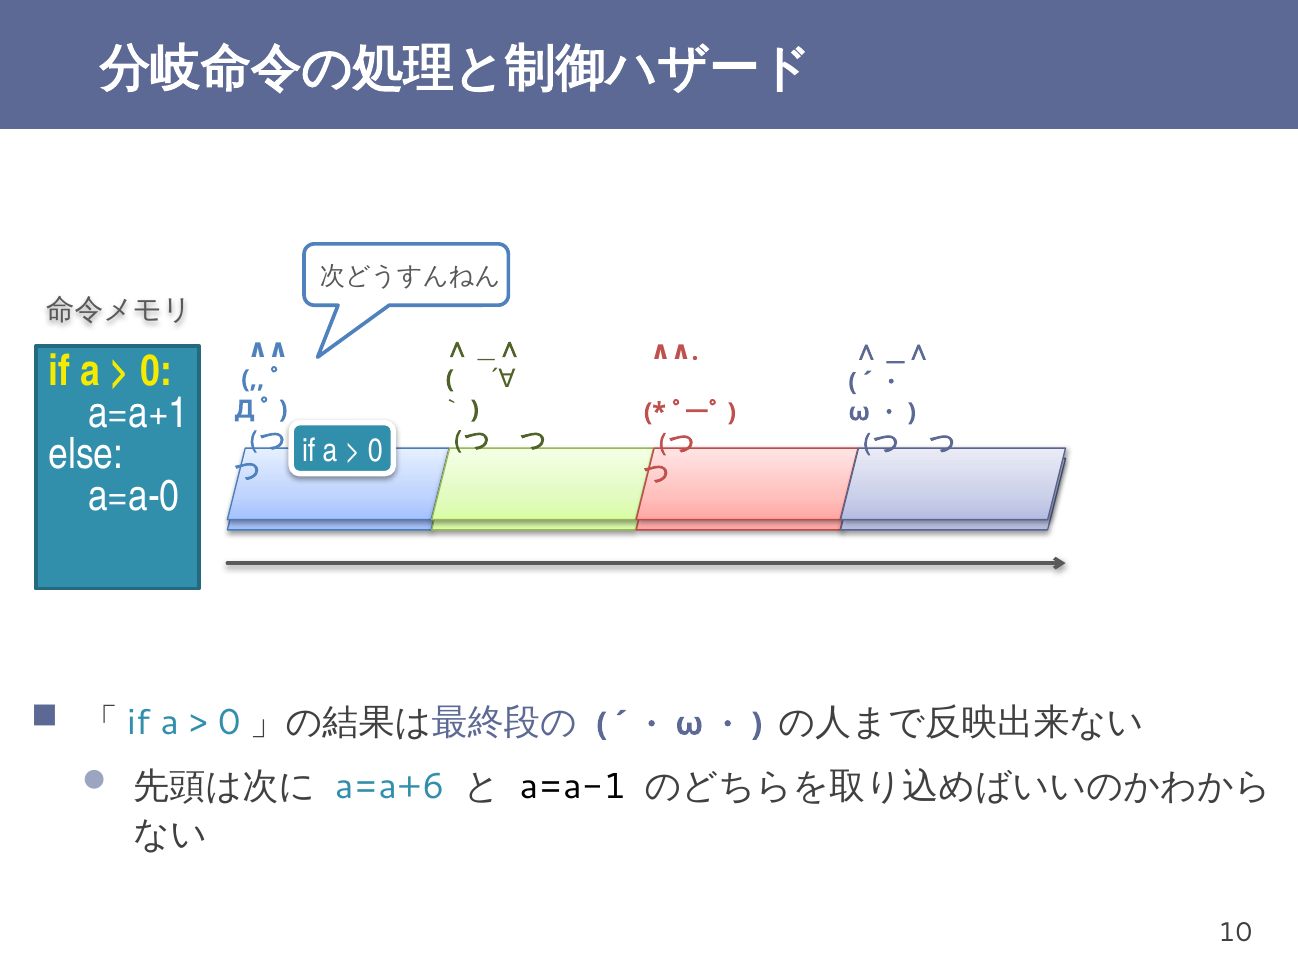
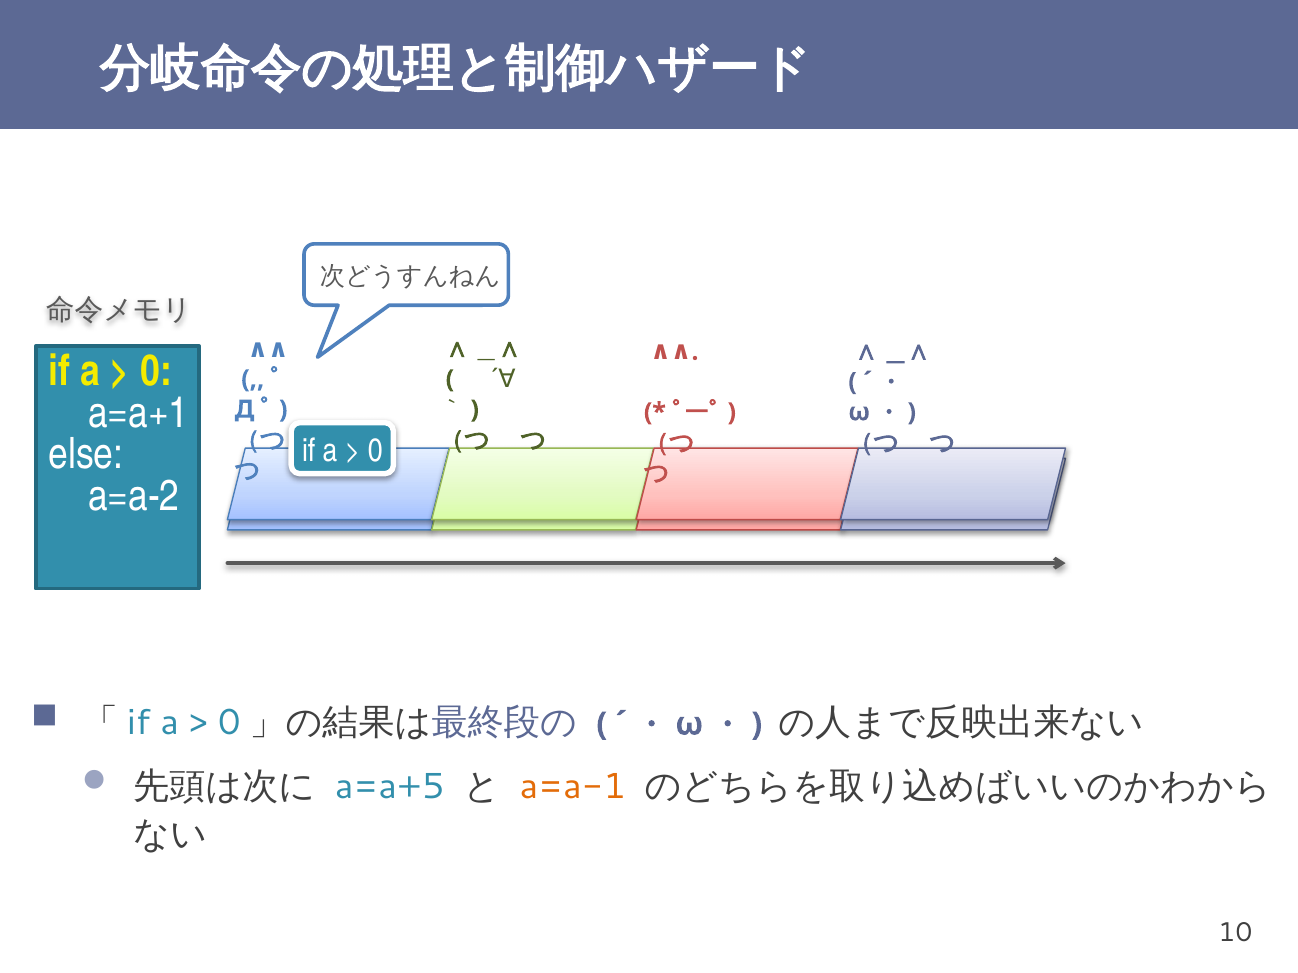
a=a-0: a=a-0 -> a=a-2
a=a+6: a=a+6 -> a=a+5
a=a-1 colour: black -> orange
